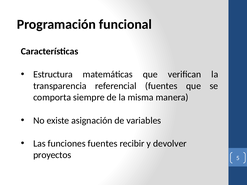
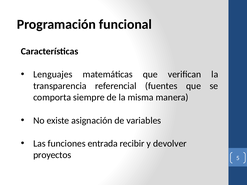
Estructura: Estructura -> Lenguajes
funciones fuentes: fuentes -> entrada
